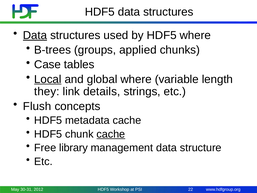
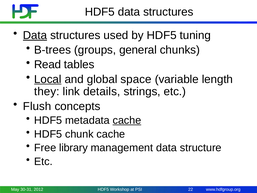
HDF5 where: where -> tuning
applied: applied -> general
Case: Case -> Read
global where: where -> space
cache at (127, 120) underline: none -> present
cache at (111, 134) underline: present -> none
